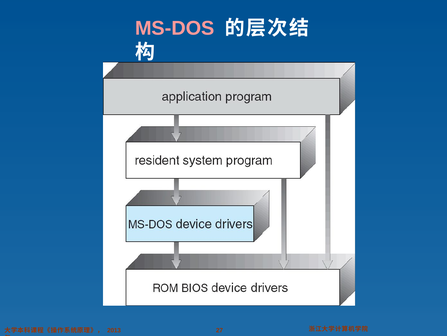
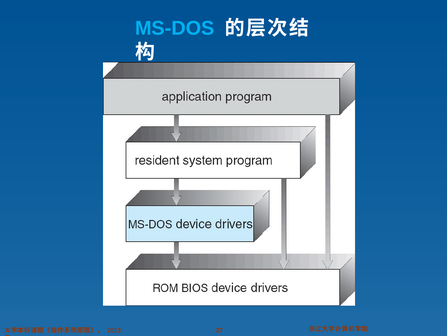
MS-DOS colour: pink -> light blue
